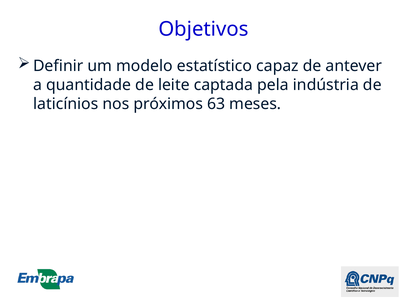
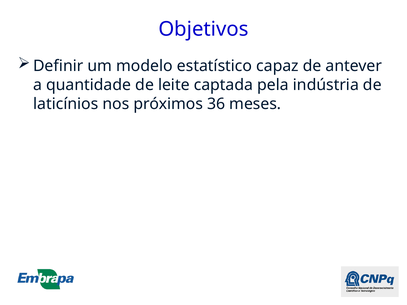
63: 63 -> 36
